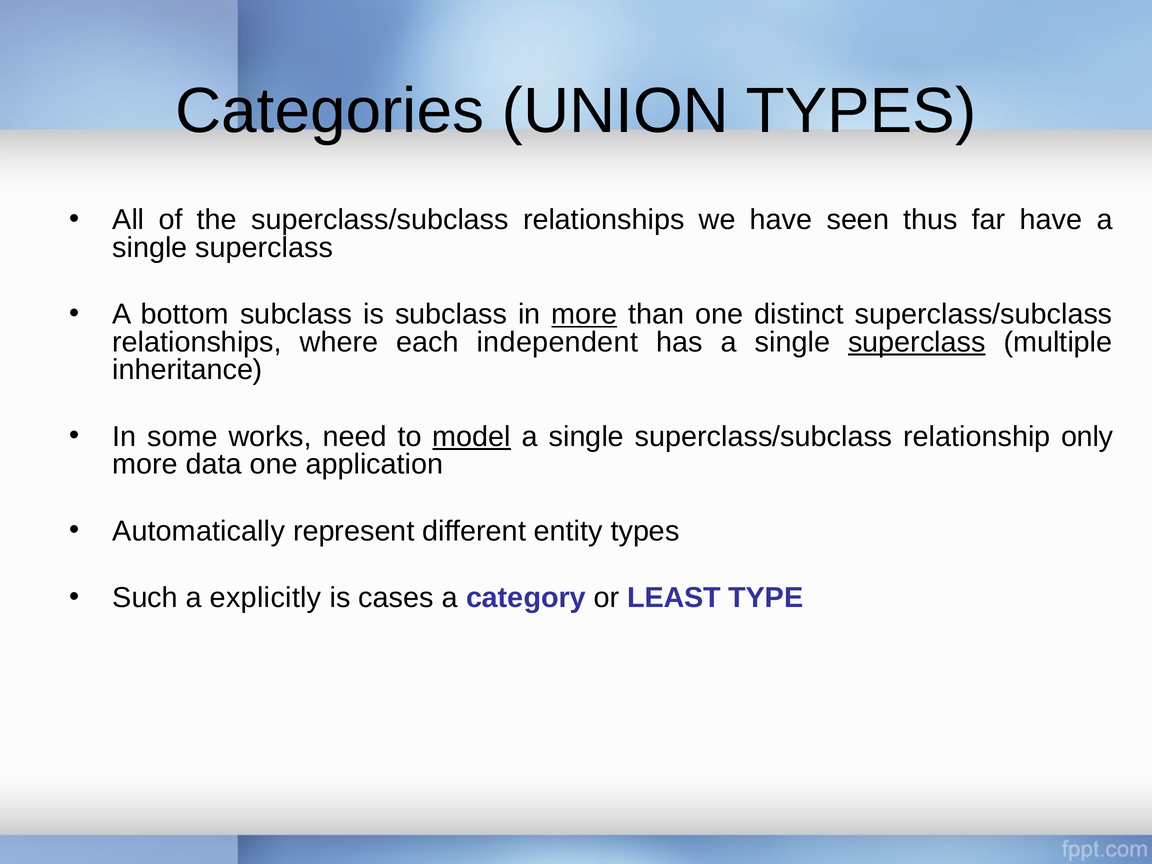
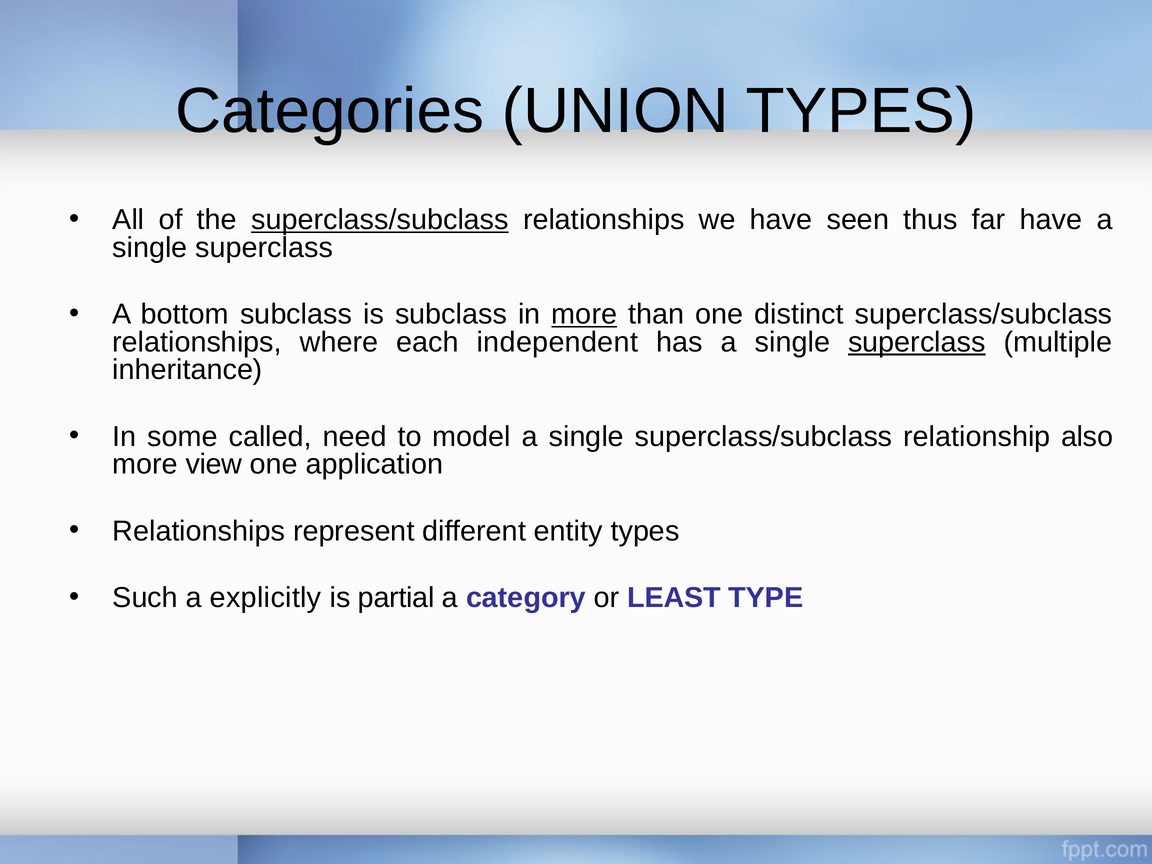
superclass/subclass at (380, 220) underline: none -> present
works: works -> called
model underline: present -> none
only: only -> also
data: data -> view
Automatically at (199, 531): Automatically -> Relationships
cases: cases -> partial
